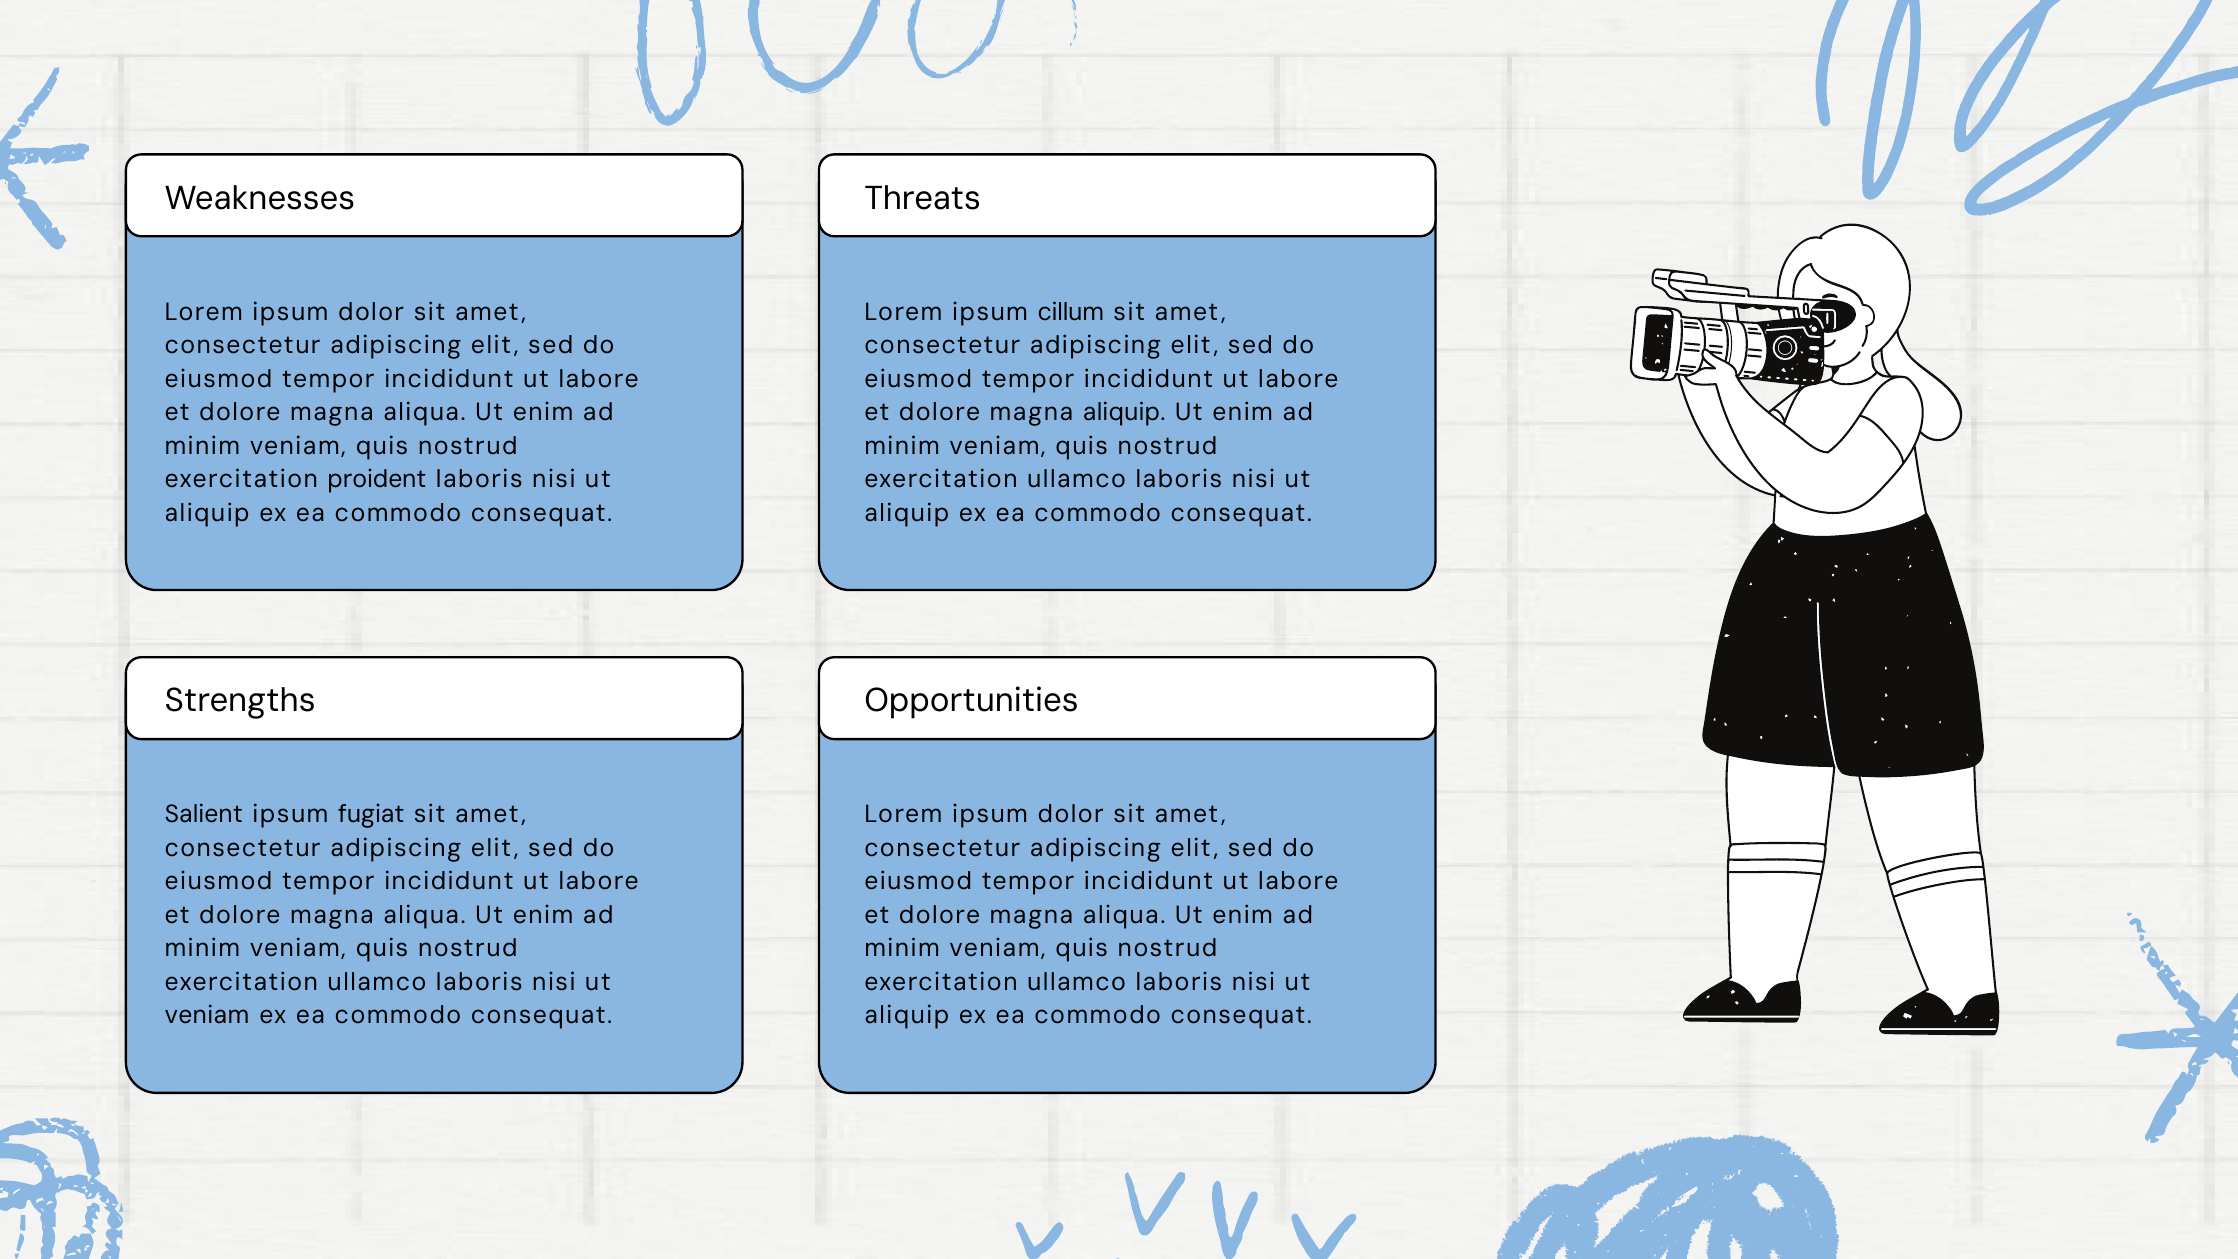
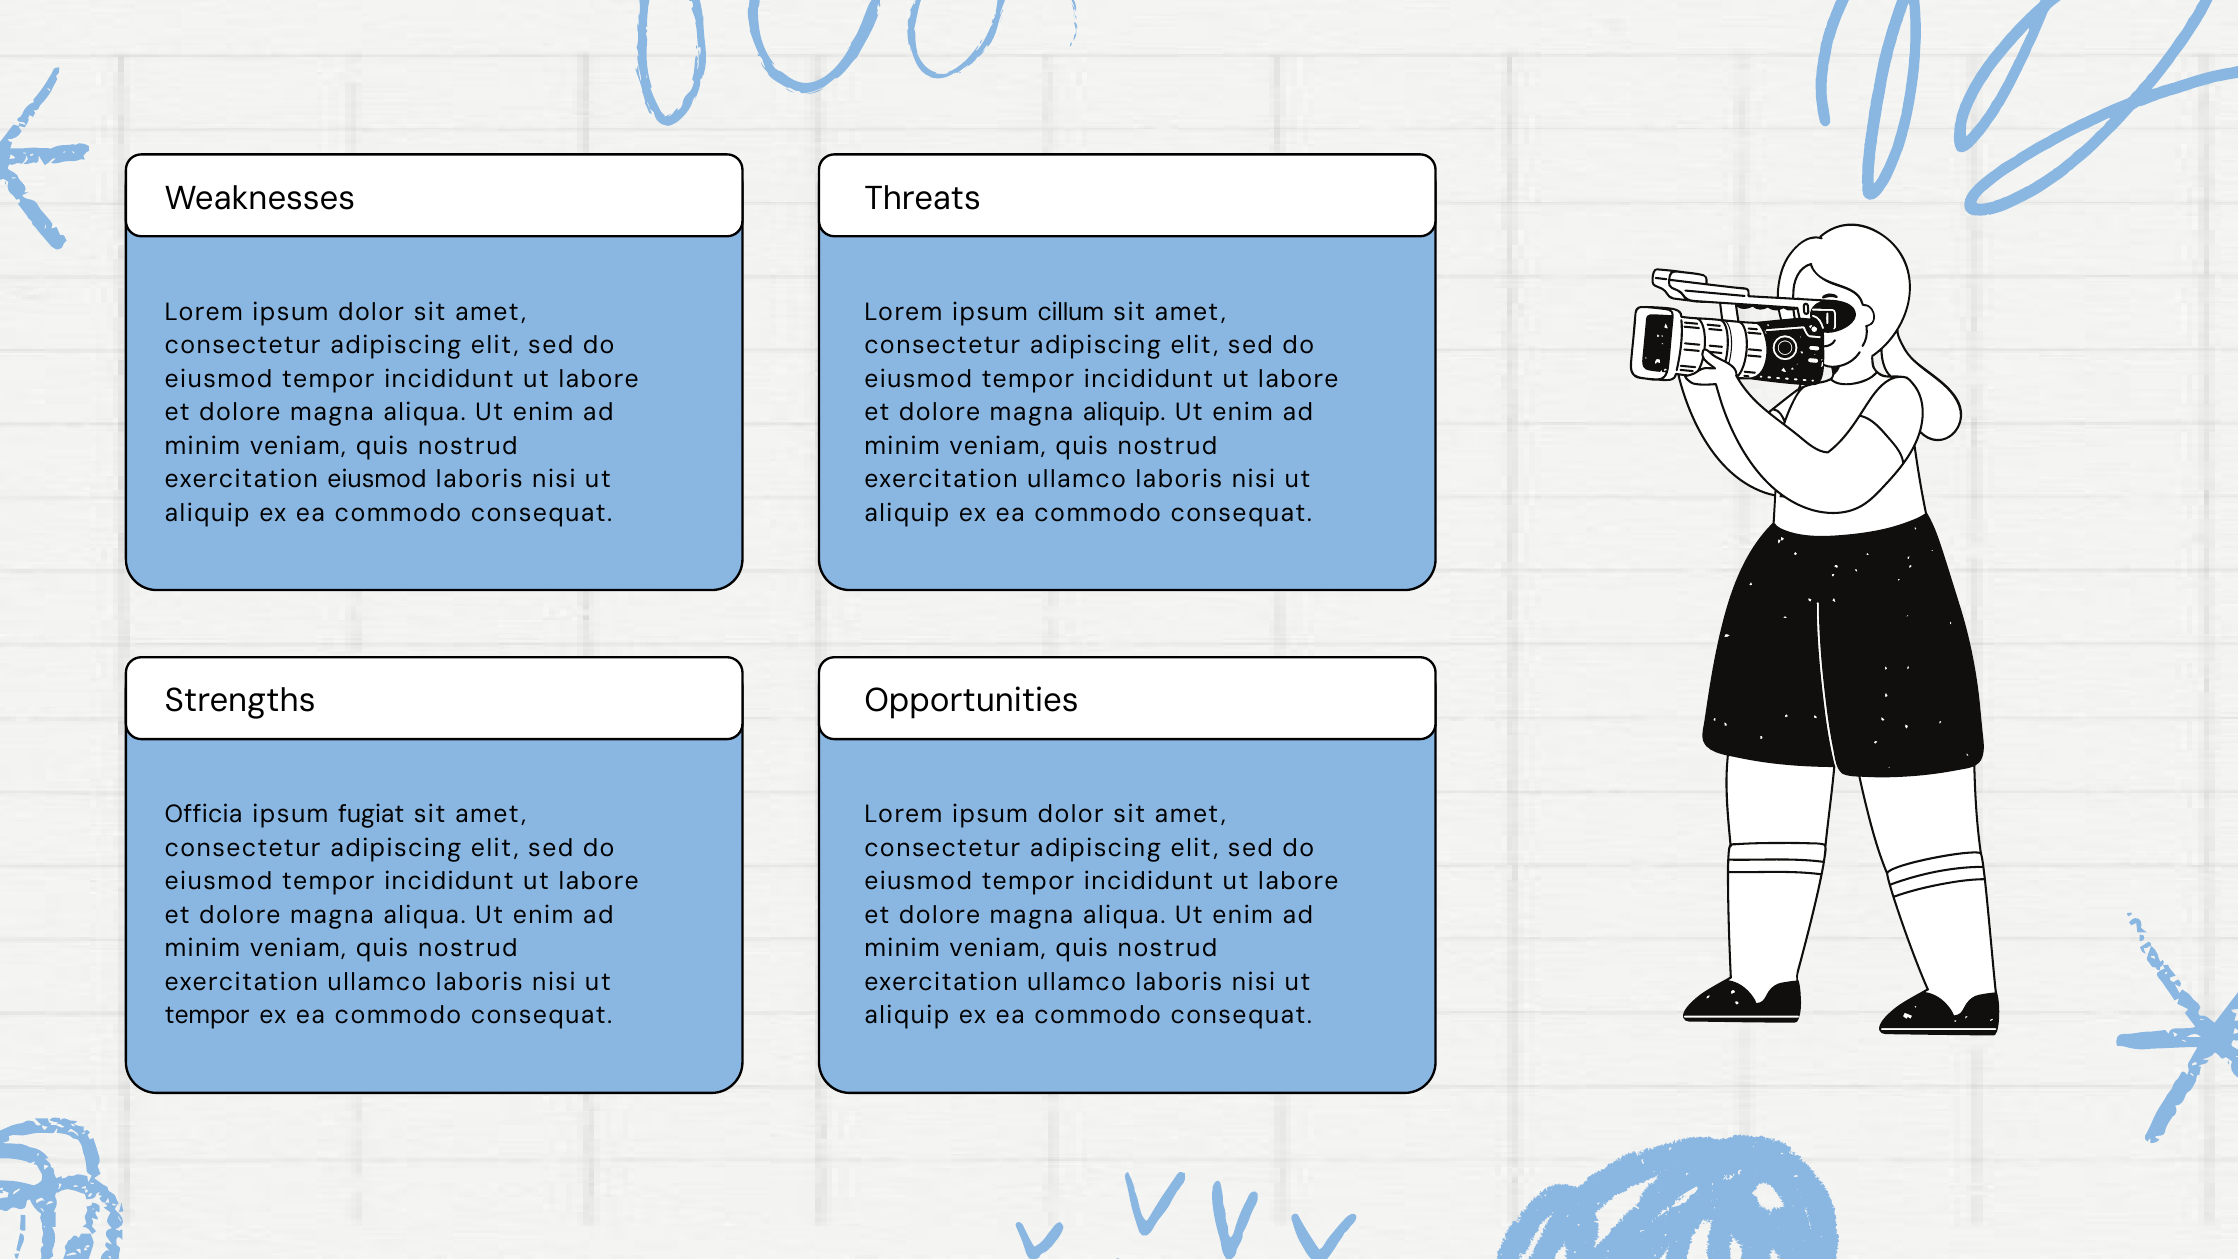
exercitation proident: proident -> eiusmod
Salient: Salient -> Officia
veniam at (207, 1016): veniam -> tempor
